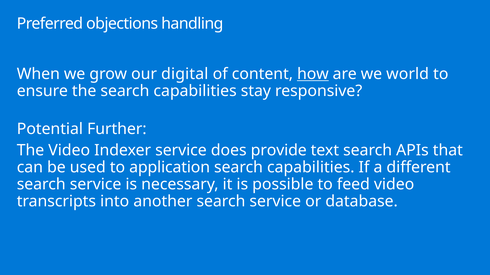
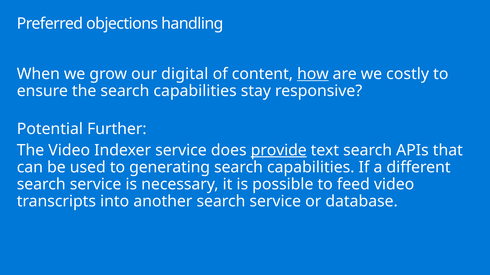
world: world -> costly
provide underline: none -> present
application: application -> generating
